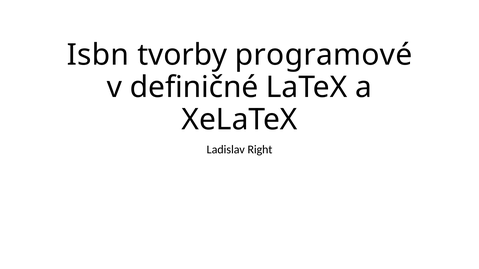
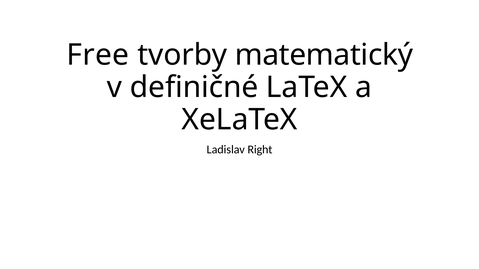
Isbn: Isbn -> Free
programové: programové -> matematický
